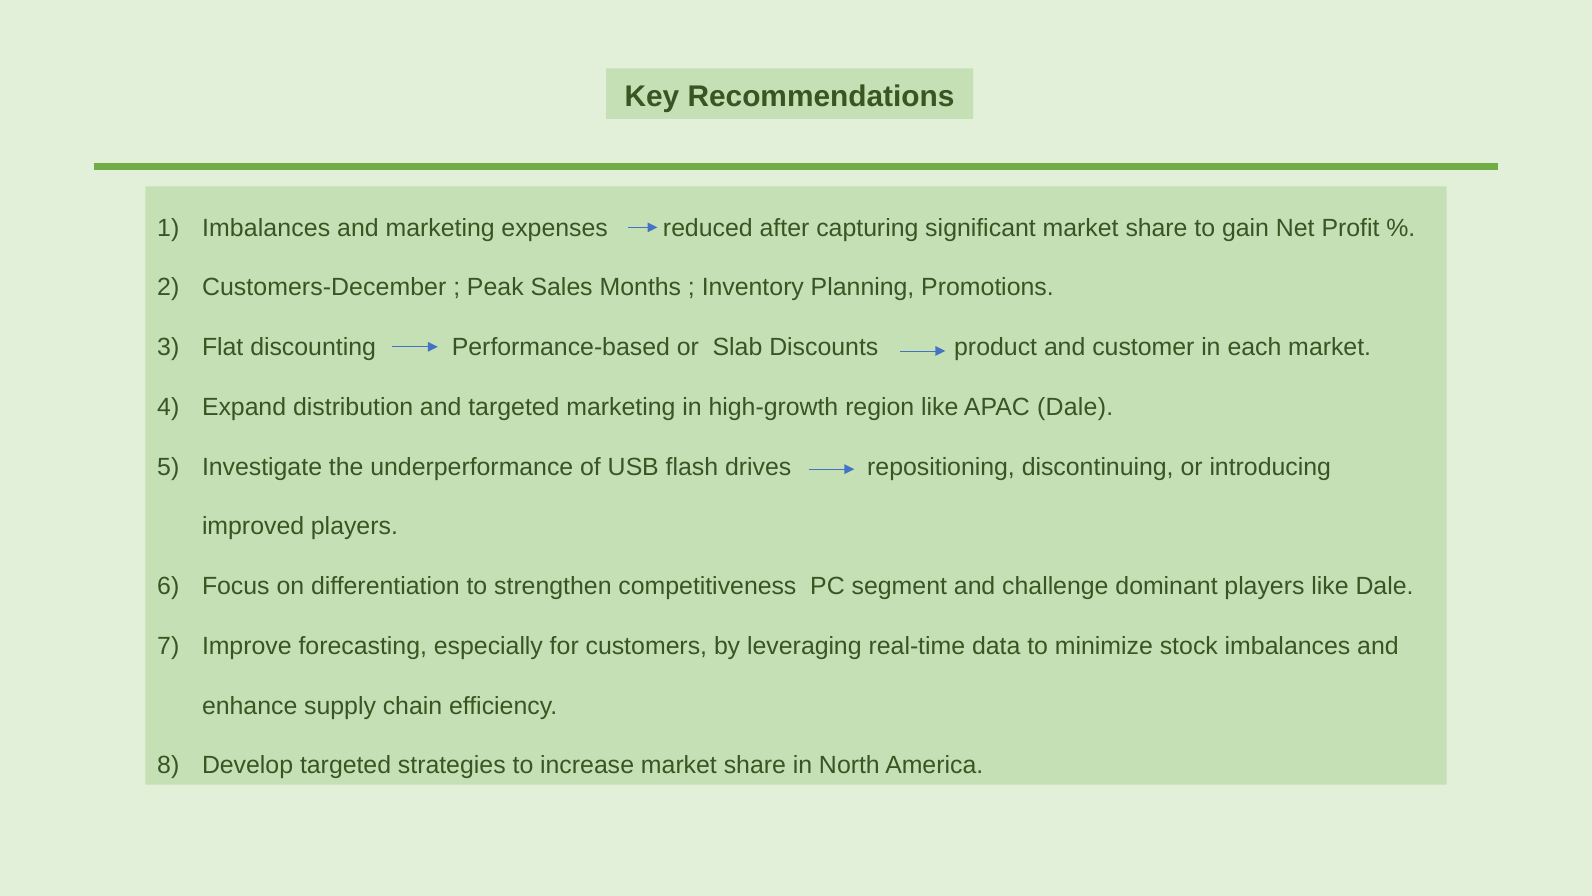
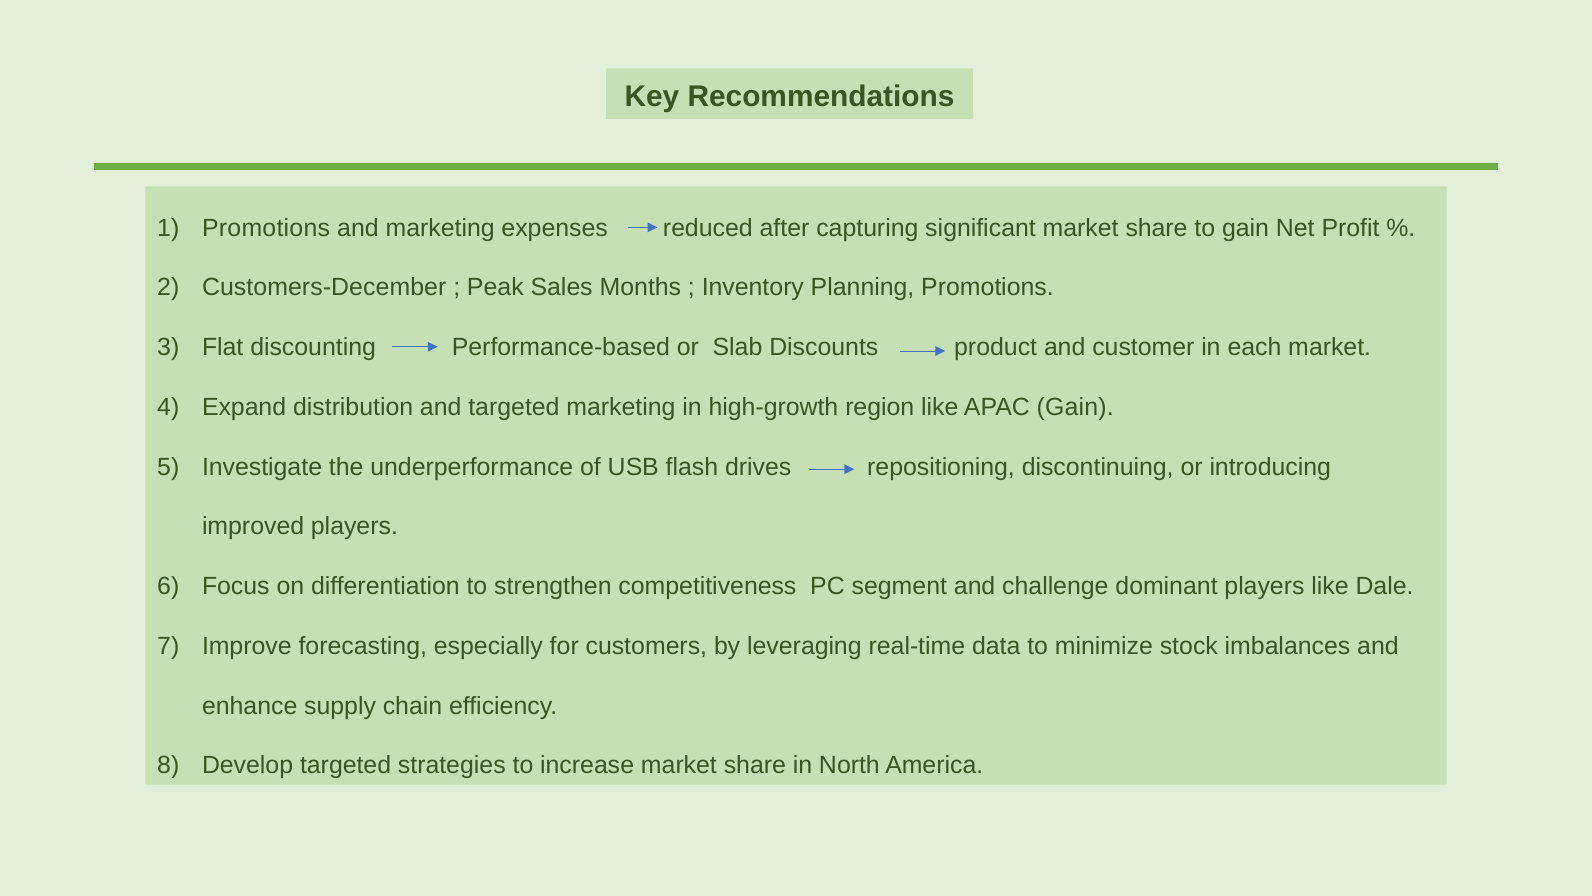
Imbalances at (266, 228): Imbalances -> Promotions
APAC Dale: Dale -> Gain
